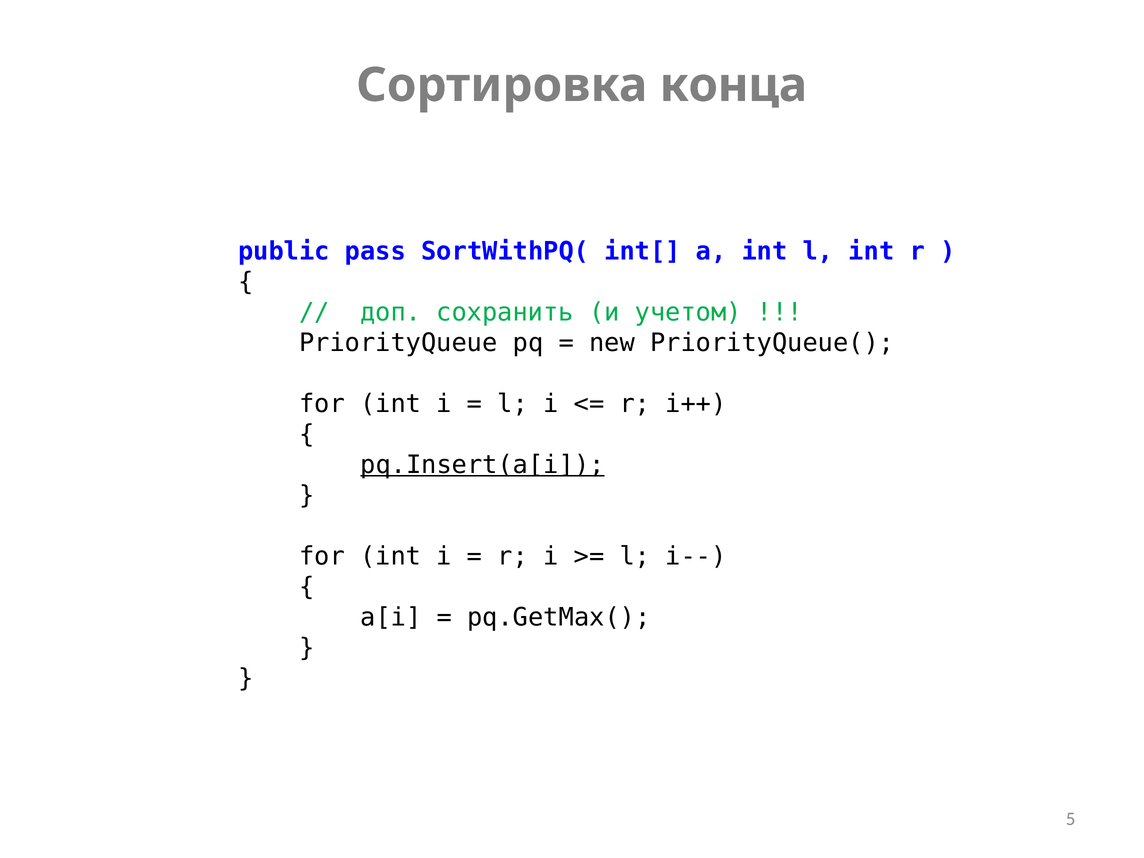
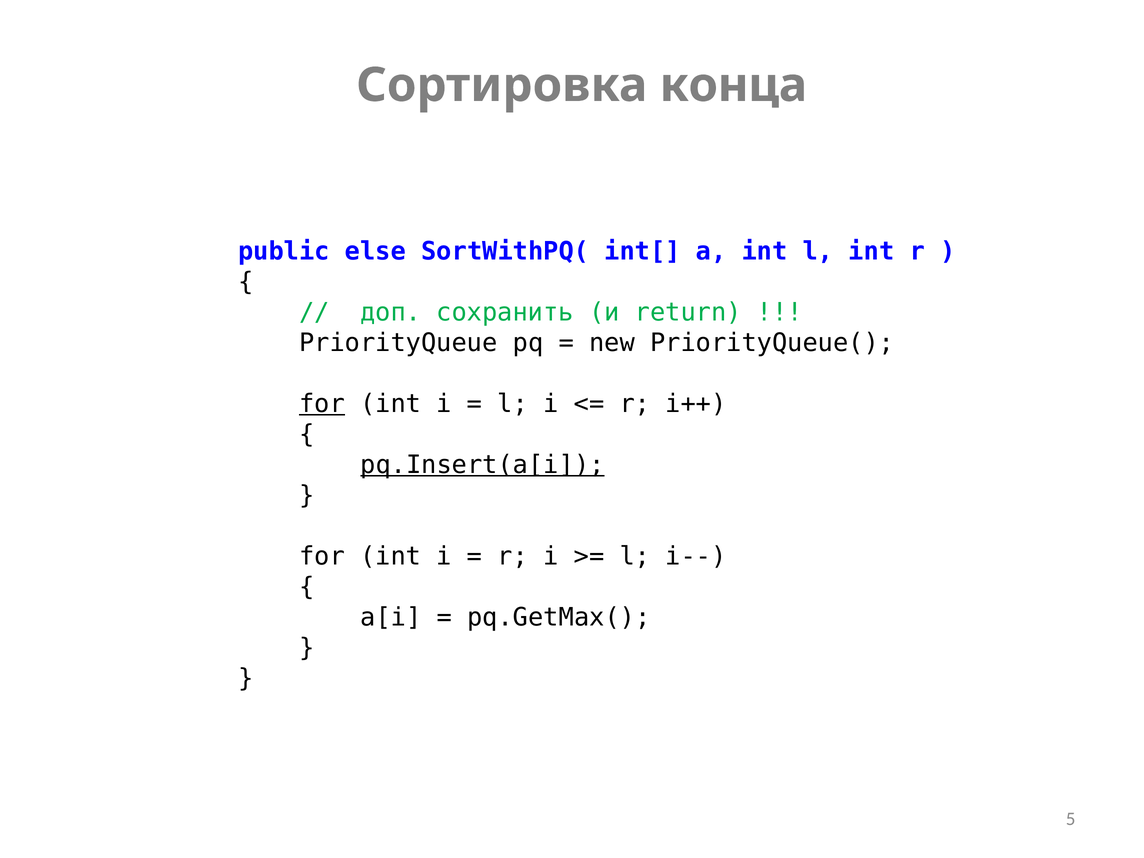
pass: pass -> else
учетом: учетом -> return
for at (322, 404) underline: none -> present
